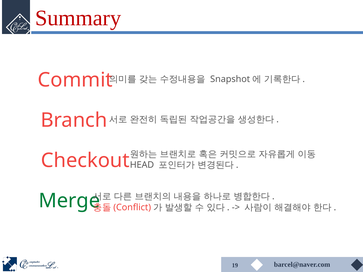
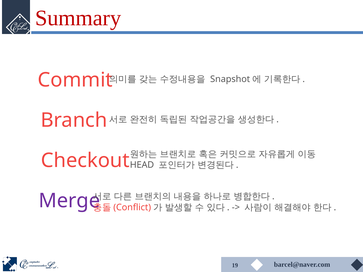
Merge colour: green -> purple
